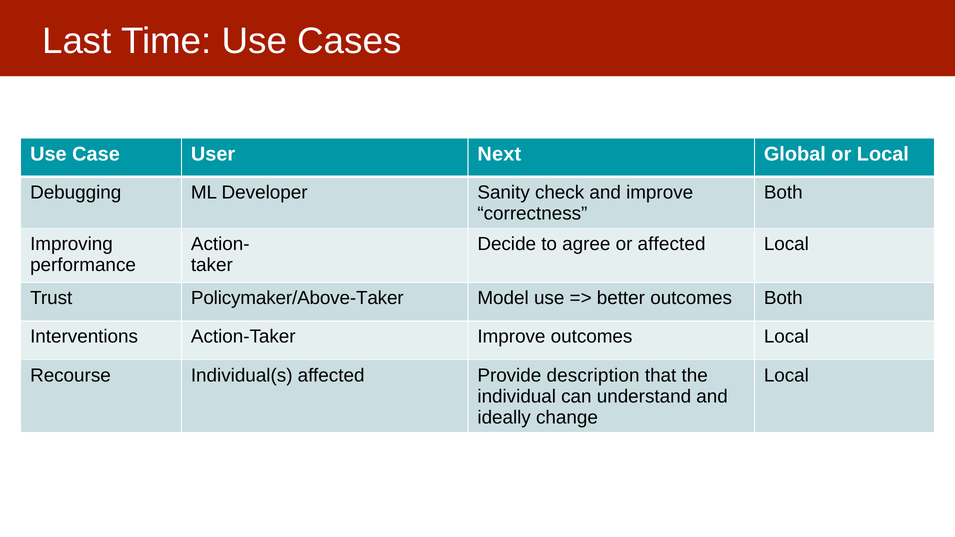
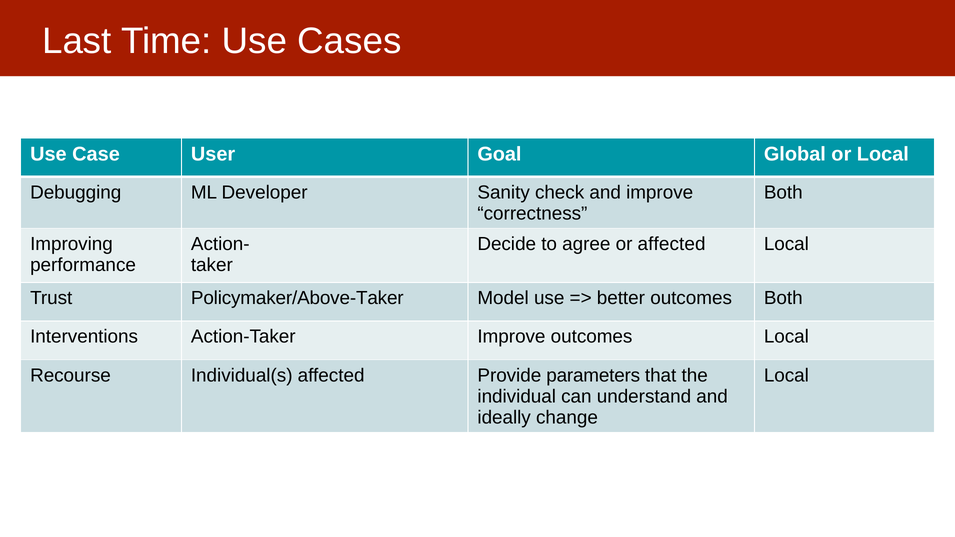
Next: Next -> Goal
description: description -> parameters
